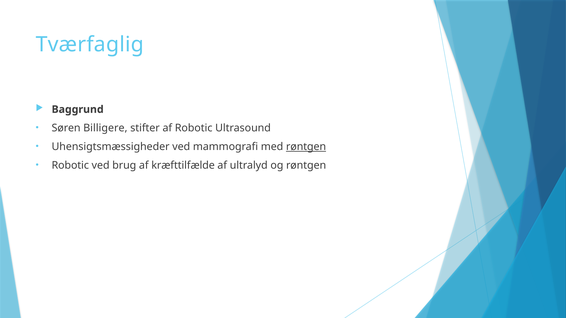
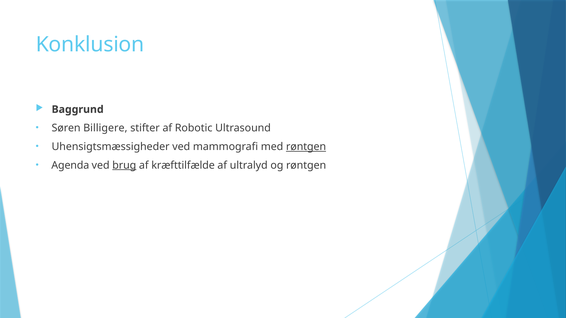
Tværfaglig: Tværfaglig -> Konklusion
Robotic at (70, 165): Robotic -> Agenda
brug underline: none -> present
